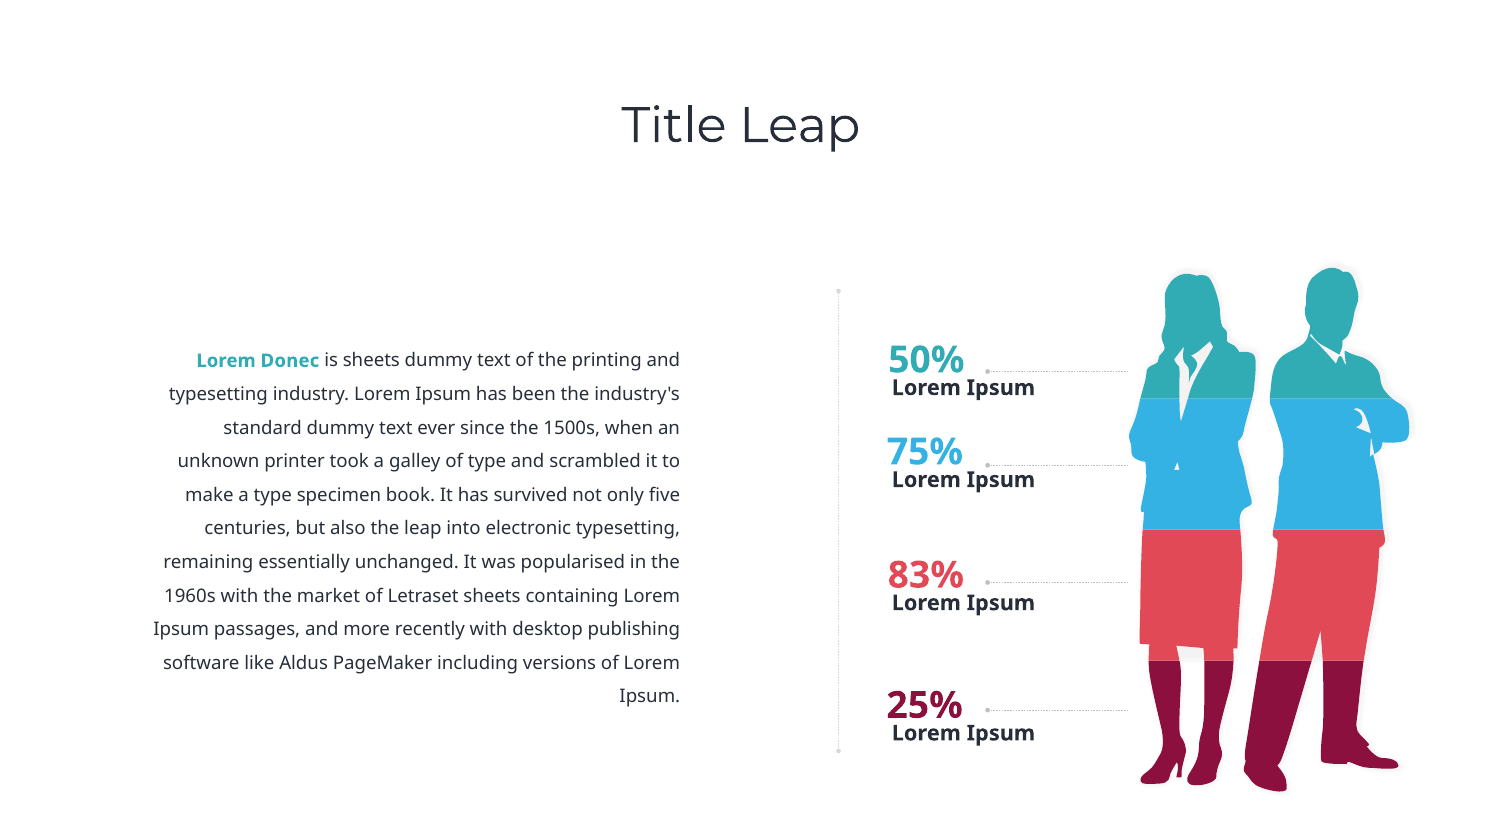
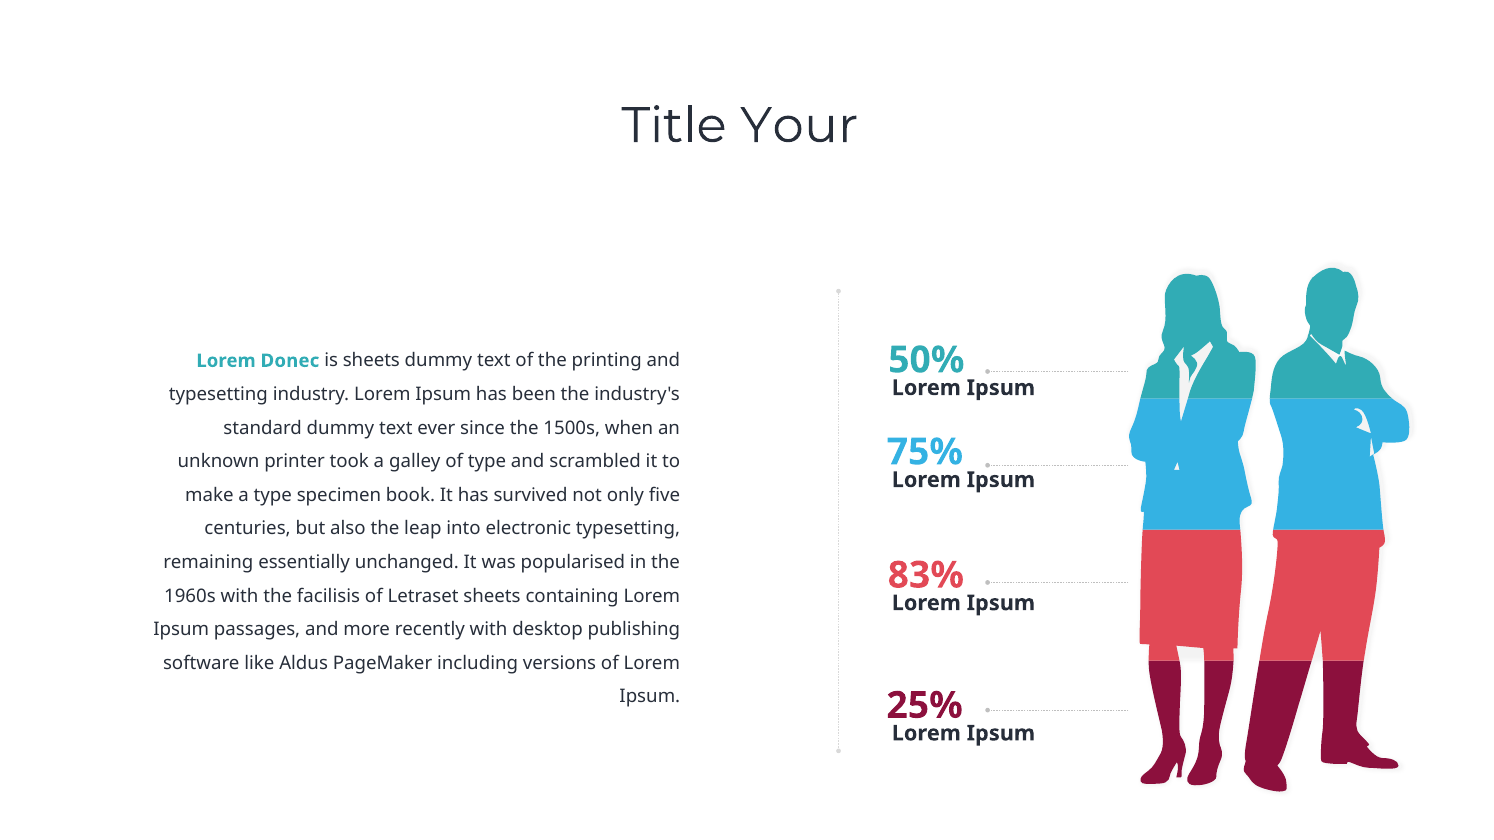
Title Leap: Leap -> Your
market: market -> facilisis
